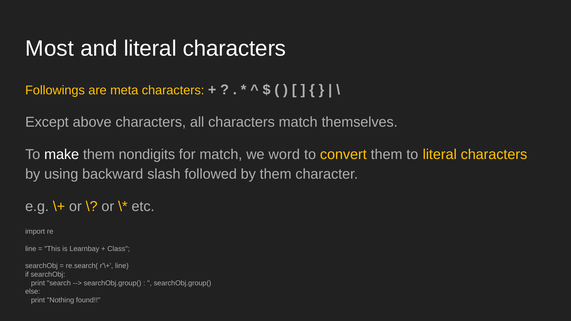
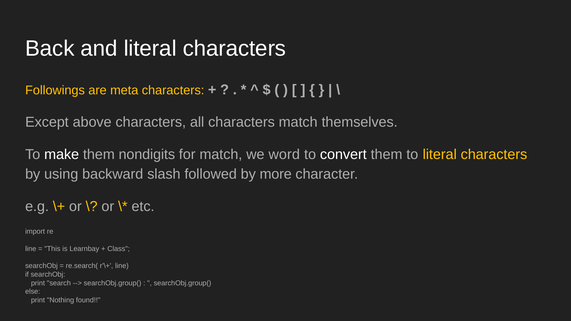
Most: Most -> Back
convert colour: yellow -> white
by them: them -> more
